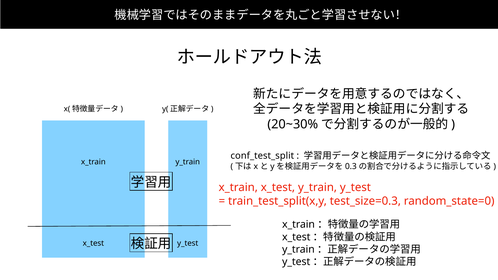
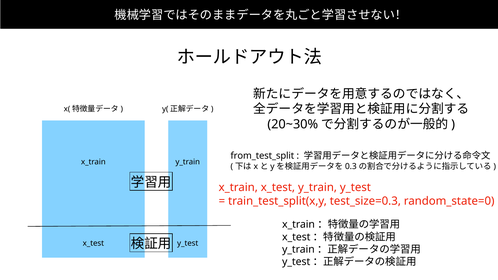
conf_test_split: conf_test_split -> from_test_split
